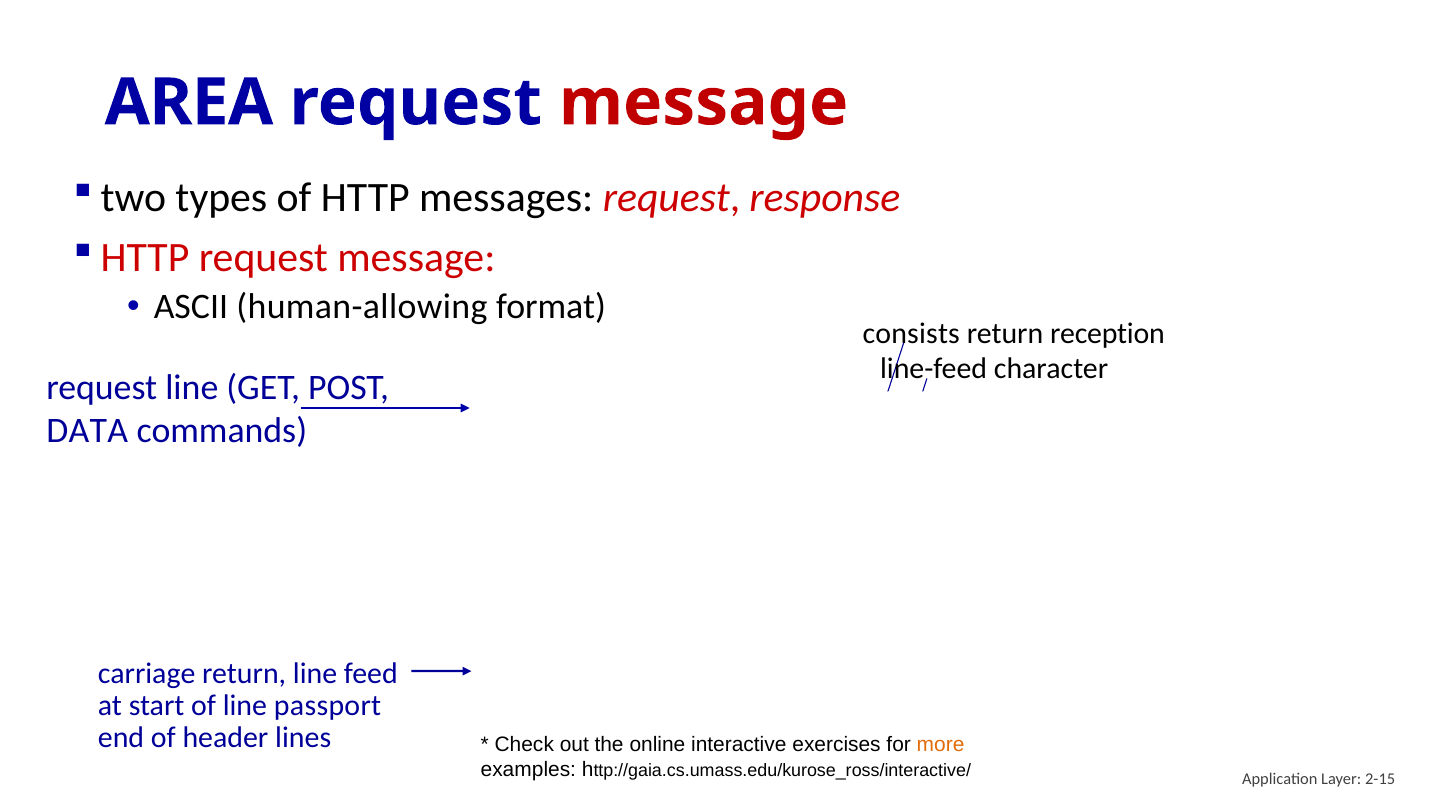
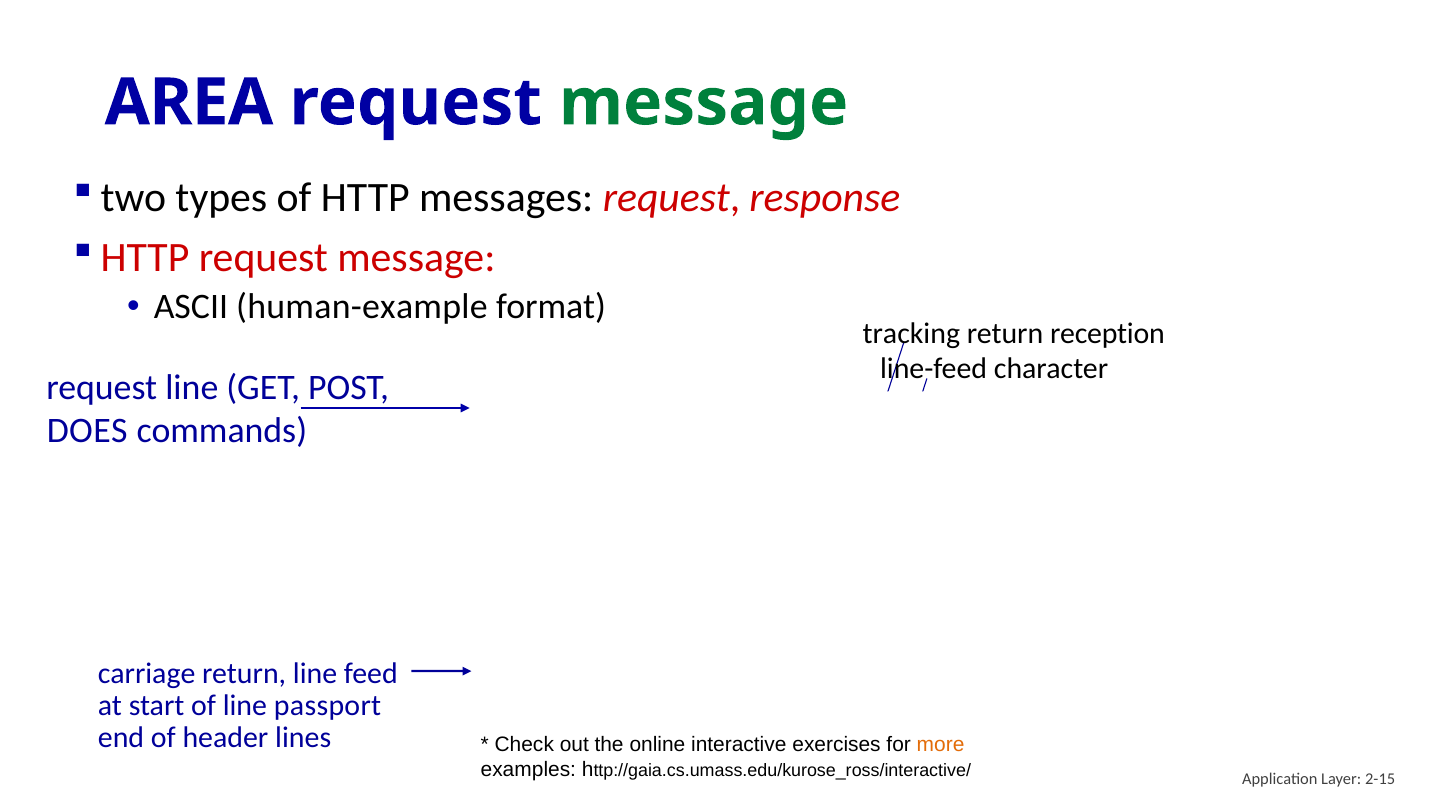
message at (704, 103) colour: red -> green
human-allowing: human-allowing -> human-example
consists: consists -> tracking
DATA: DATA -> DOES
